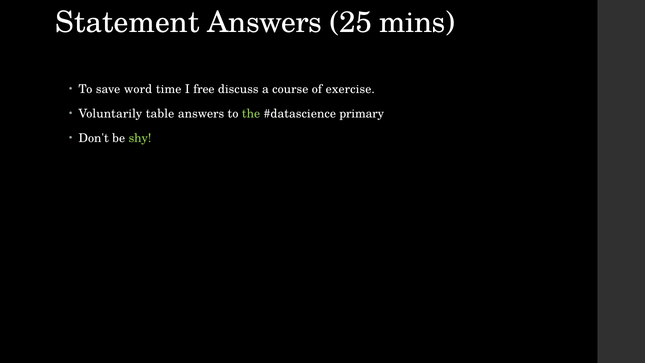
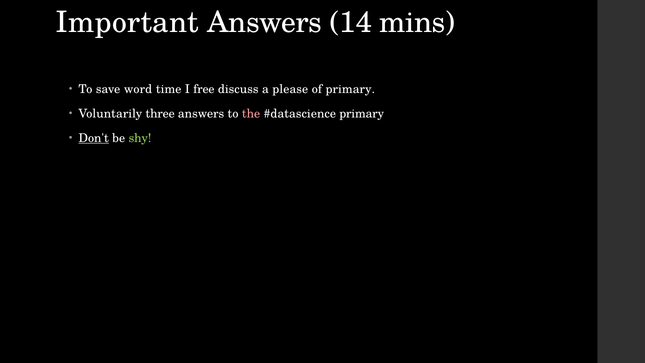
Statement: Statement -> Important
25: 25 -> 14
course: course -> please
of exercise: exercise -> primary
table: table -> three
the colour: light green -> pink
Don't underline: none -> present
